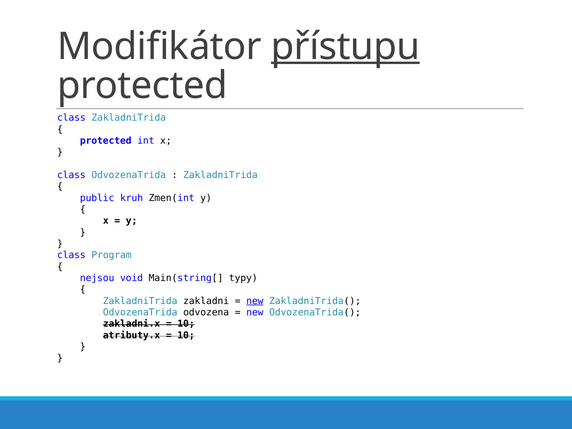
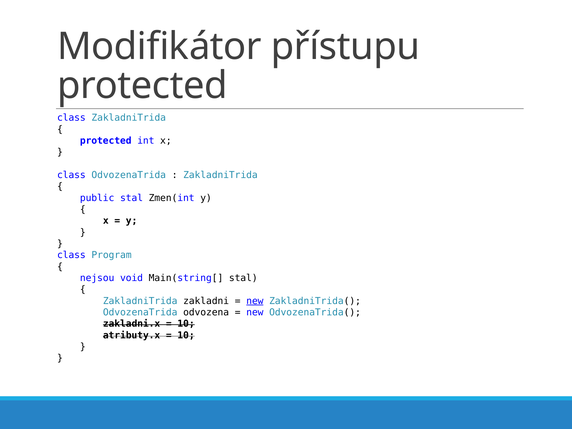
přístupu underline: present -> none
public kruh: kruh -> stal
Main(string[ typy: typy -> stal
